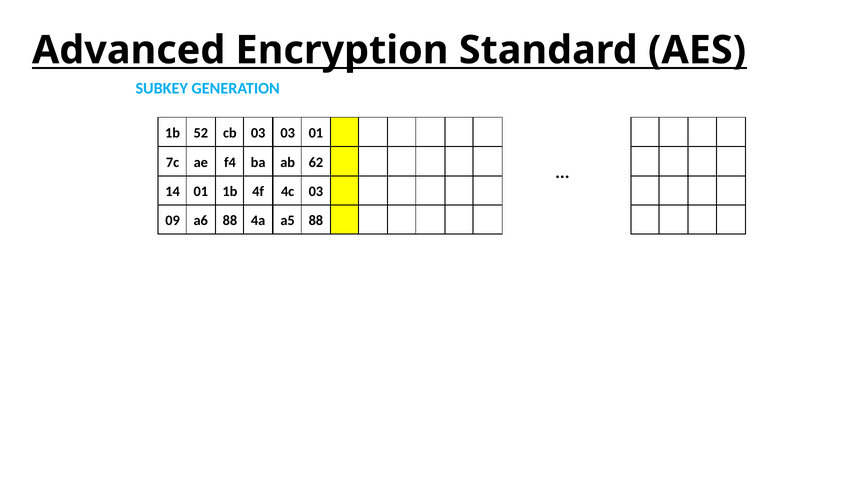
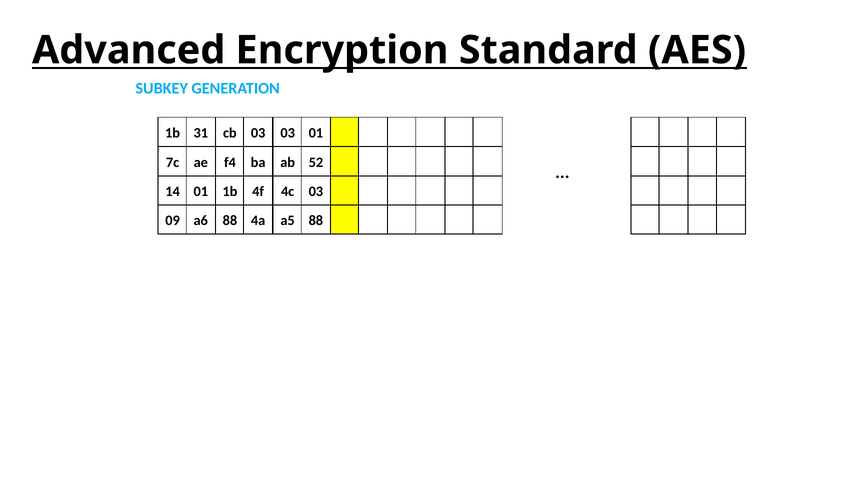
52: 52 -> 31
62: 62 -> 52
